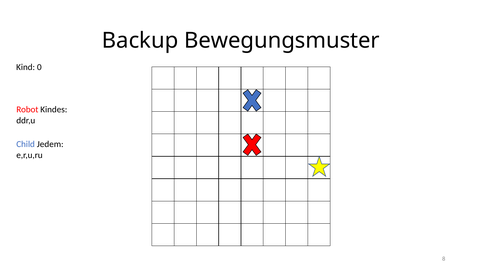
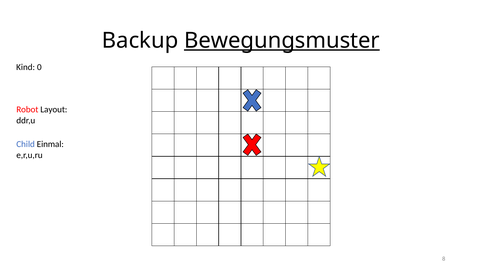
Bewegungsmuster underline: none -> present
Kindes: Kindes -> Layout
Jedem: Jedem -> Einmal
